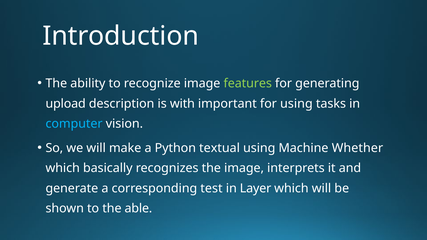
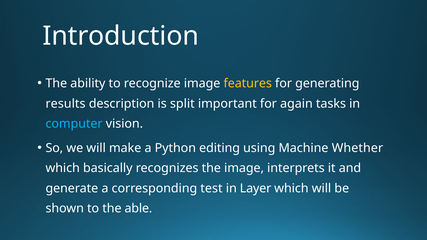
features colour: light green -> yellow
upload: upload -> results
with: with -> split
for using: using -> again
textual: textual -> editing
